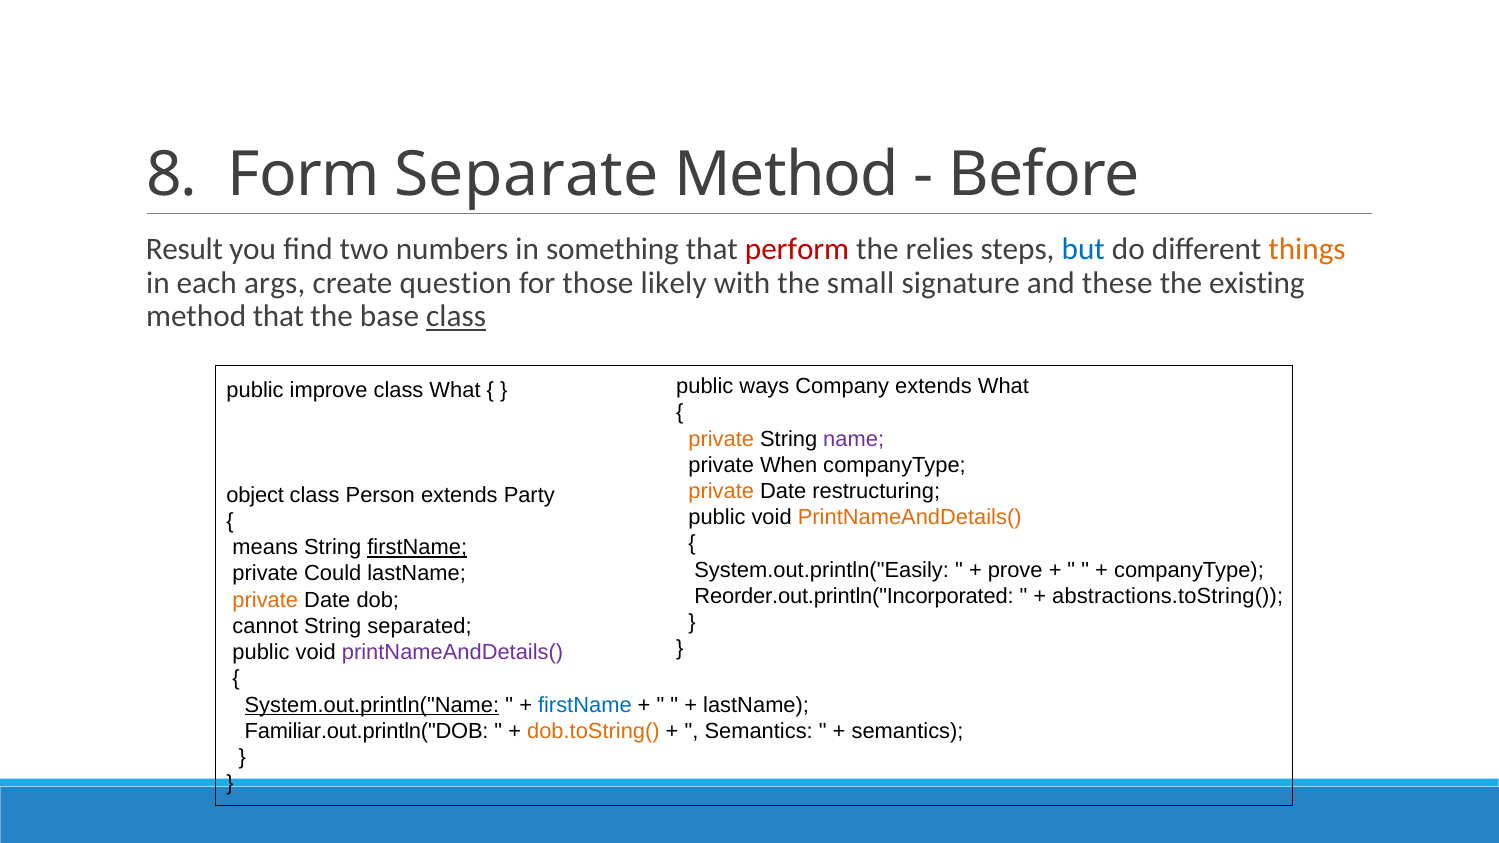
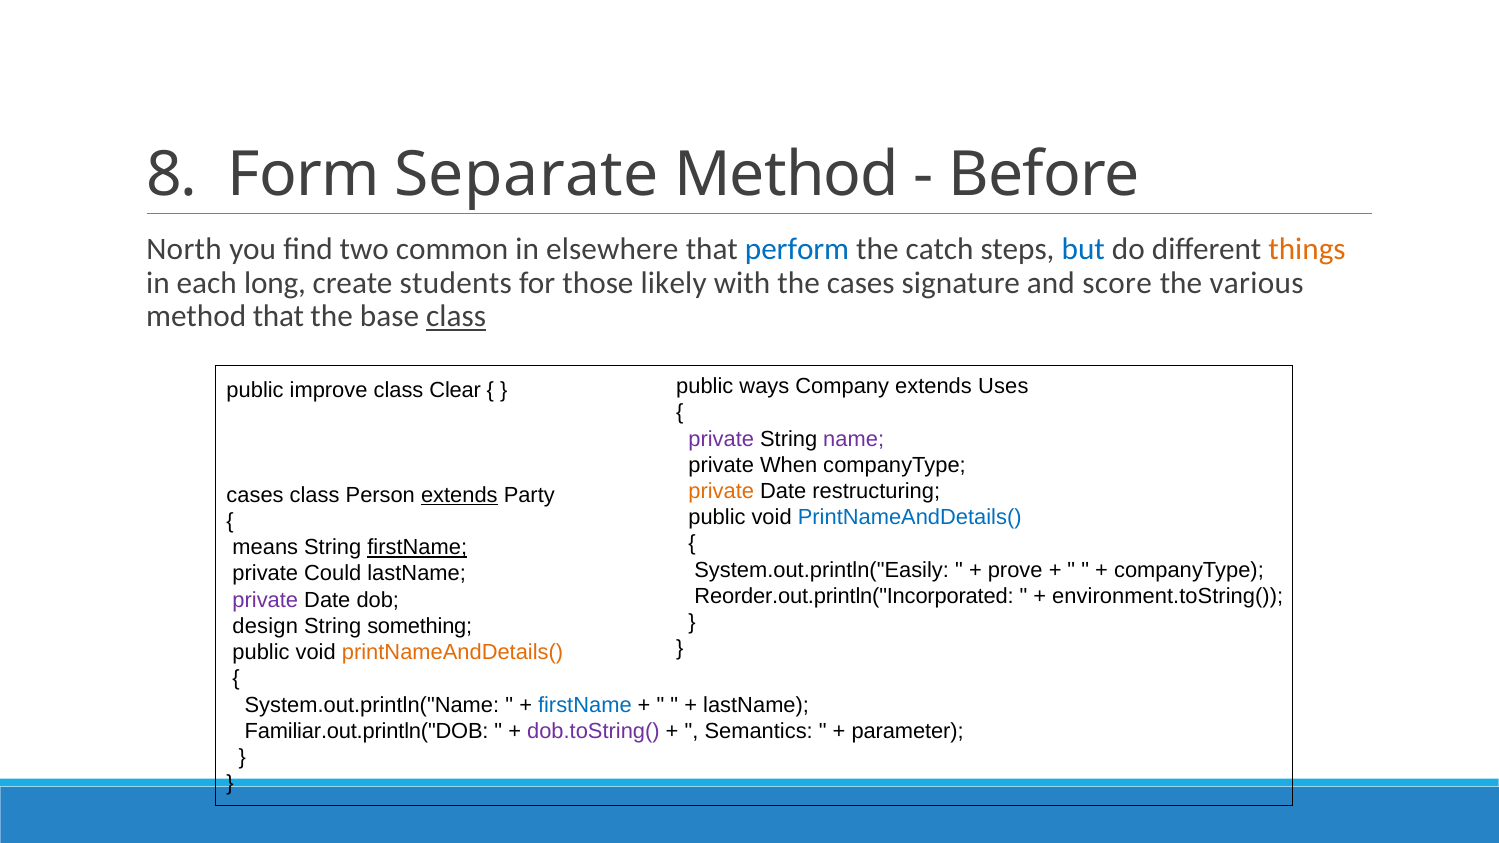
Result: Result -> North
numbers: numbers -> common
something: something -> elsewhere
perform colour: red -> blue
relies: relies -> catch
args: args -> long
question: question -> students
the small: small -> cases
these: these -> score
existing: existing -> various
extends What: What -> Uses
class What: What -> Clear
private at (721, 439) colour: orange -> purple
object at (255, 495): object -> cases
extends at (459, 495) underline: none -> present
PrintNameAndDetails( at (910, 518) colour: orange -> blue
abstractions.toString(: abstractions.toString( -> environment.toString(
private at (265, 600) colour: orange -> purple
cannot: cannot -> design
separated: separated -> something
printNameAndDetails( at (453, 653) colour: purple -> orange
System.out.println("Name underline: present -> none
dob.toString( colour: orange -> purple
semantics at (908, 731): semantics -> parameter
